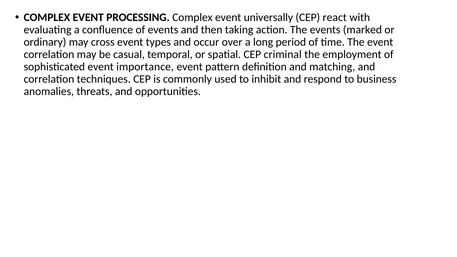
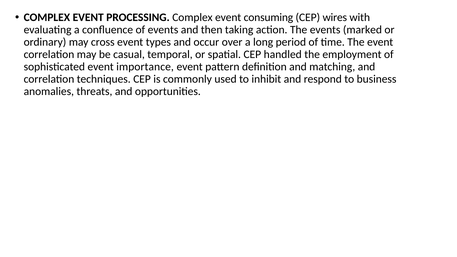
universally: universally -> consuming
react: react -> wires
criminal: criminal -> handled
